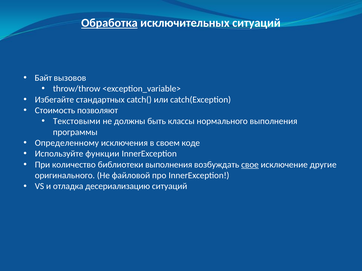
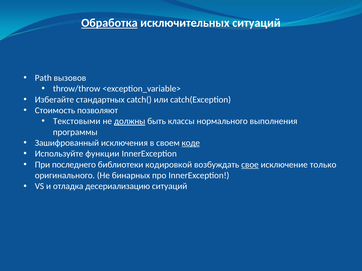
Байт: Байт -> Path
должны underline: none -> present
Опредeленному: Опредeленному -> Зашифрованный
коде underline: none -> present
количество: количество -> последнего
библиотеки выполнения: выполнения -> кодировкой
другие: другие -> только
файловой: файловой -> бинарных
